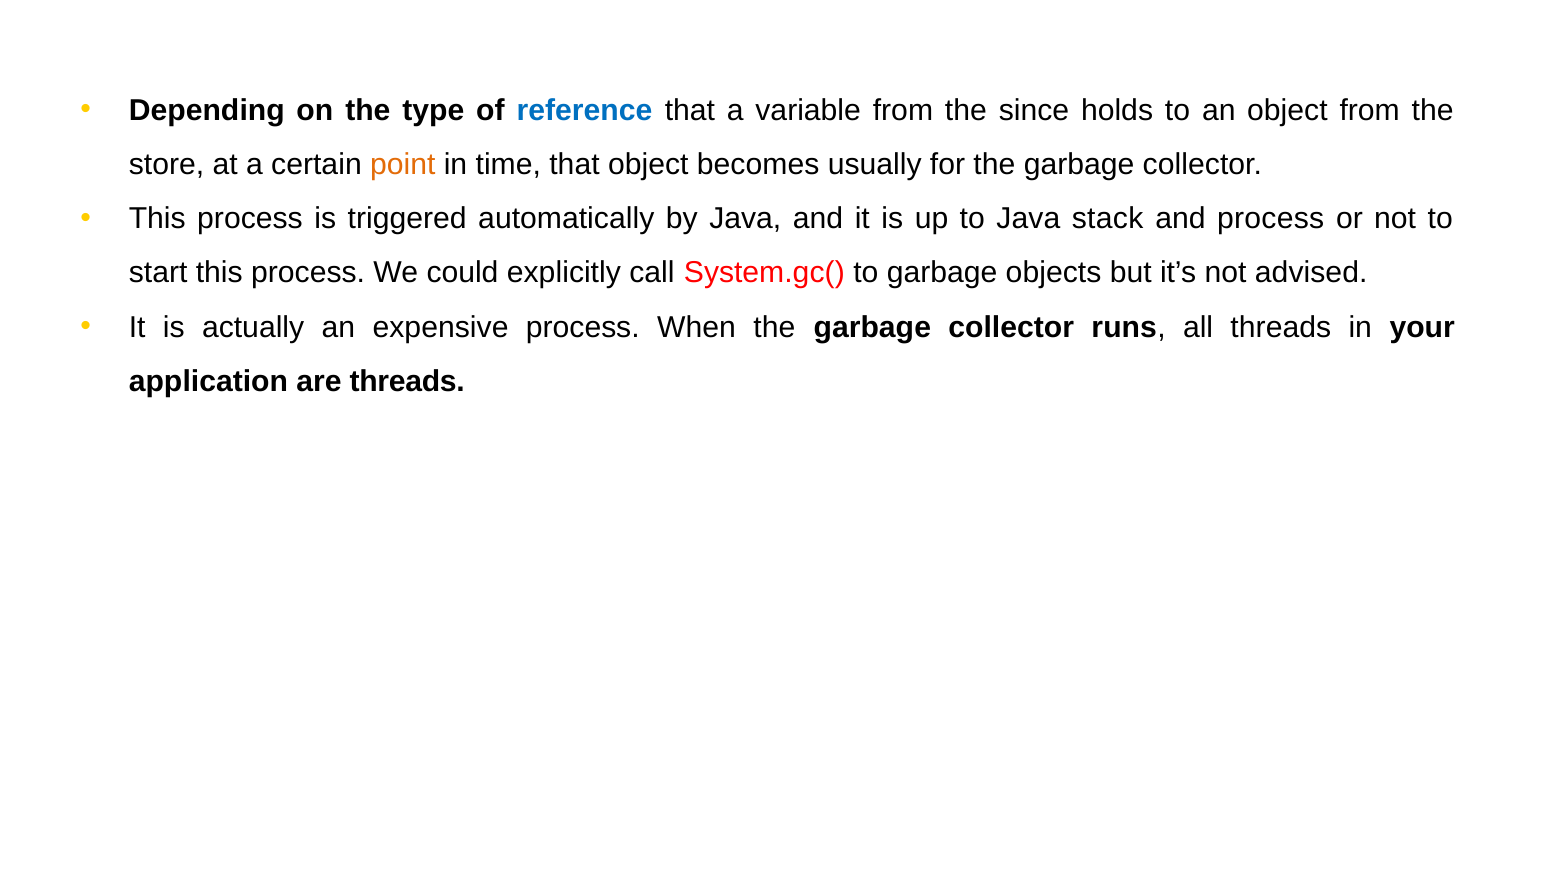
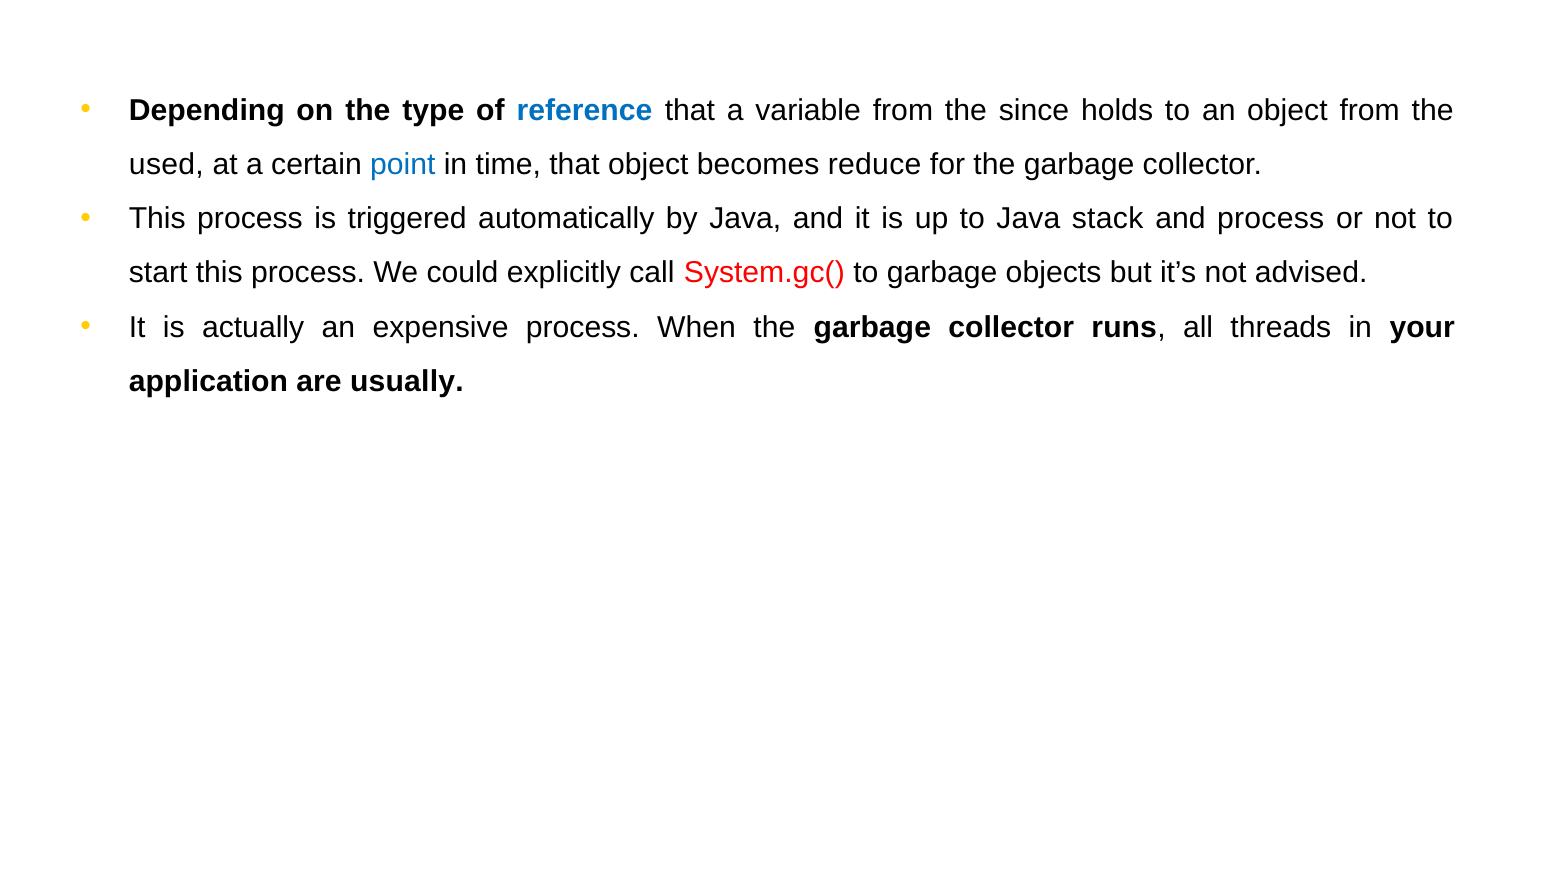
store: store -> used
point colour: orange -> blue
usually: usually -> reduce
are threads: threads -> usually
